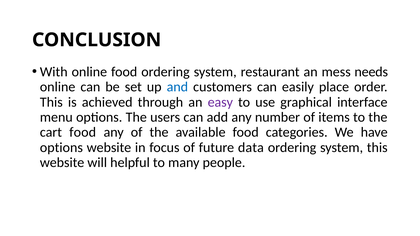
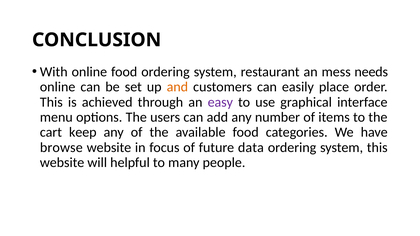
and colour: blue -> orange
cart food: food -> keep
options at (61, 148): options -> browse
